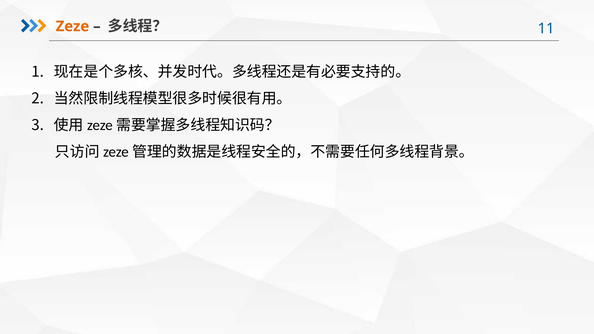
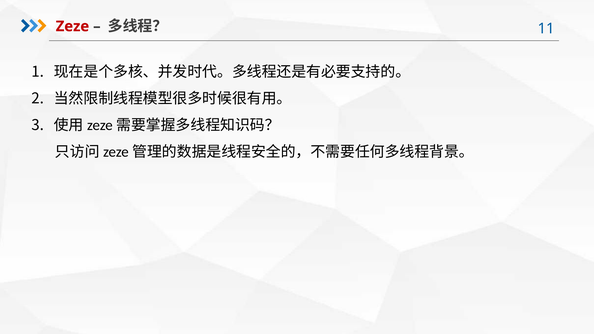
Zeze colour: orange -> red
